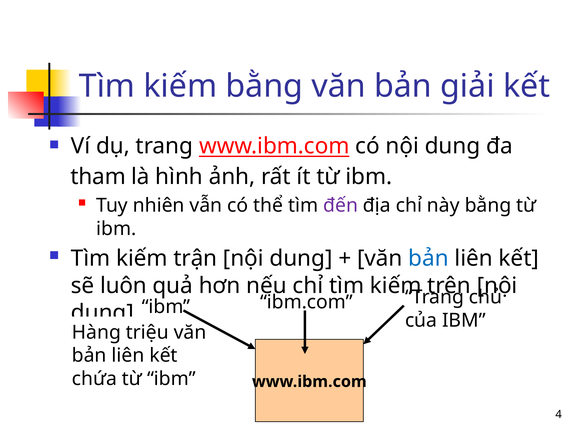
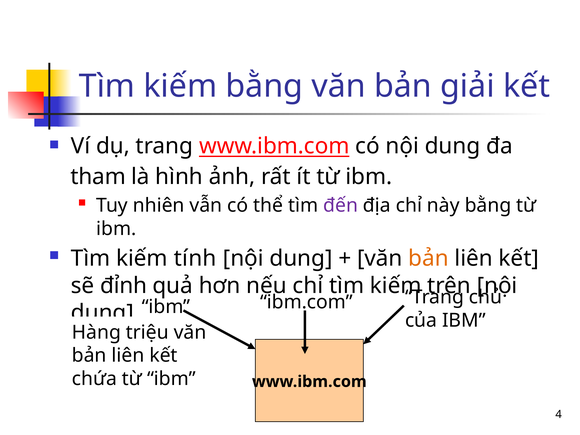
trận: trận -> tính
bản at (429, 259) colour: blue -> orange
luôn: luôn -> đỉnh
